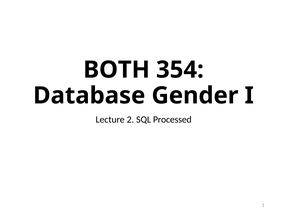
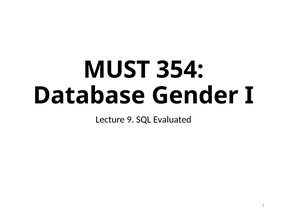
BOTH: BOTH -> MUST
2: 2 -> 9
Processed: Processed -> Evaluated
